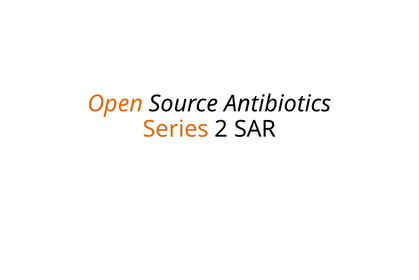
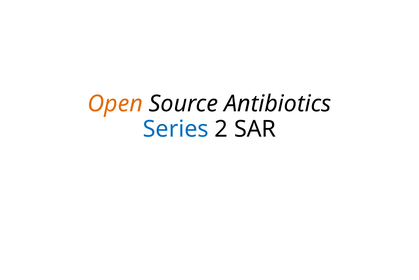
Series colour: orange -> blue
